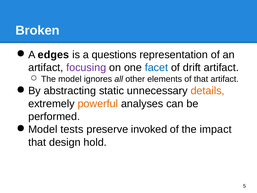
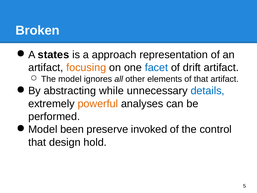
edges: edges -> states
questions: questions -> approach
focusing colour: purple -> orange
static: static -> while
details colour: orange -> blue
tests: tests -> been
impact: impact -> control
